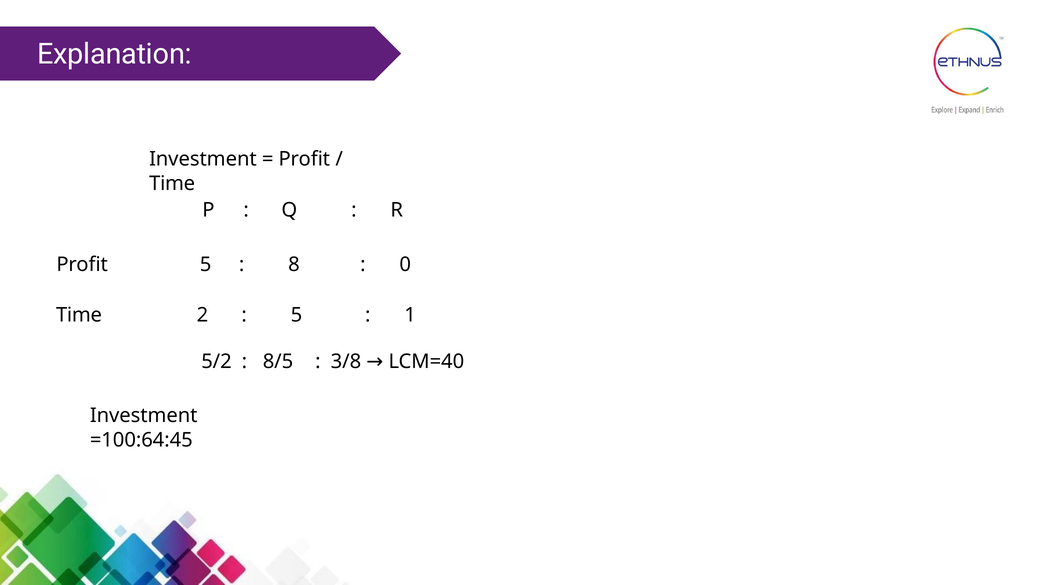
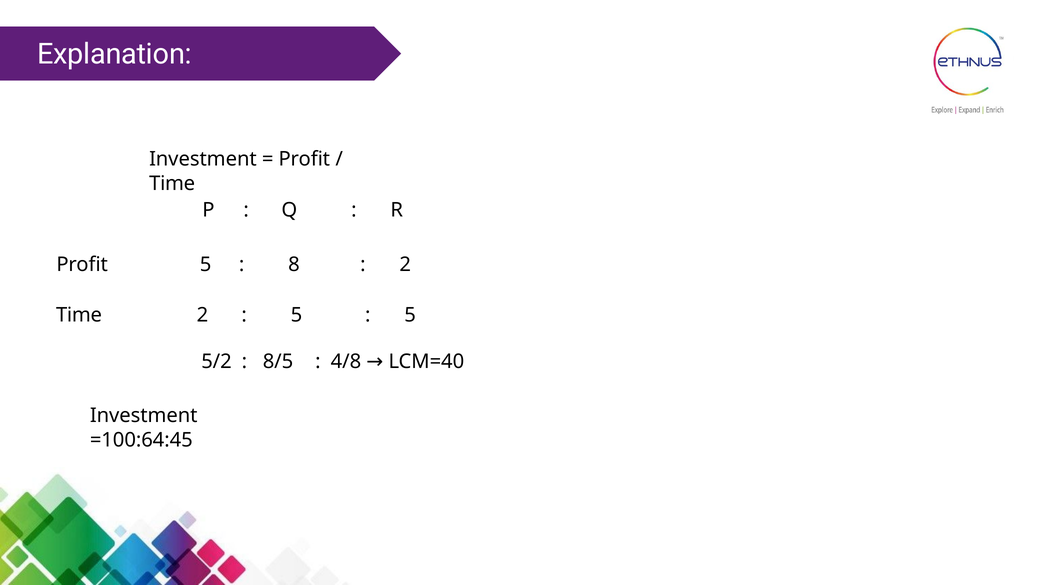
0 at (405, 264): 0 -> 2
1 at (410, 315): 1 -> 5
3/8: 3/8 -> 4/8
